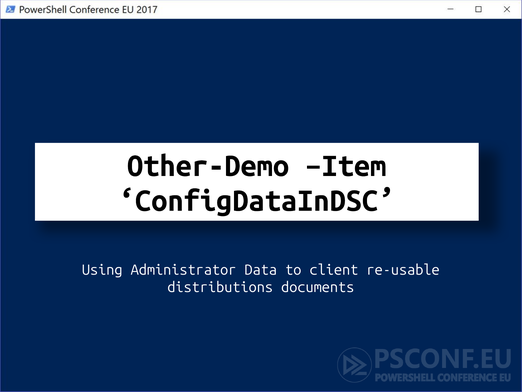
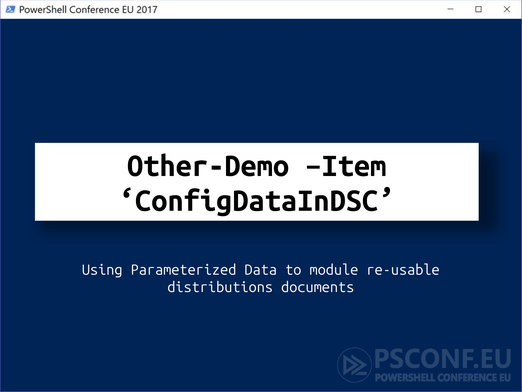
Administrator: Administrator -> Parameterized
client: client -> module
